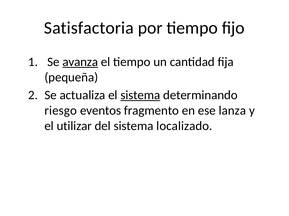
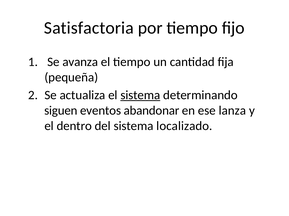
avanza underline: present -> none
riesgo: riesgo -> siguen
fragmento: fragmento -> abandonar
utilizar: utilizar -> dentro
